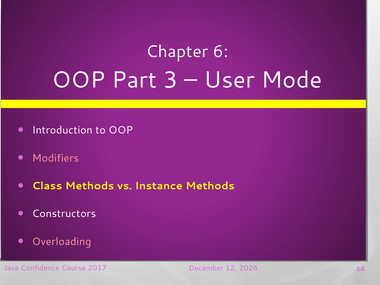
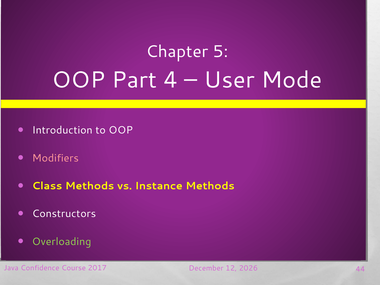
6: 6 -> 5
3: 3 -> 4
Overloading colour: pink -> light green
